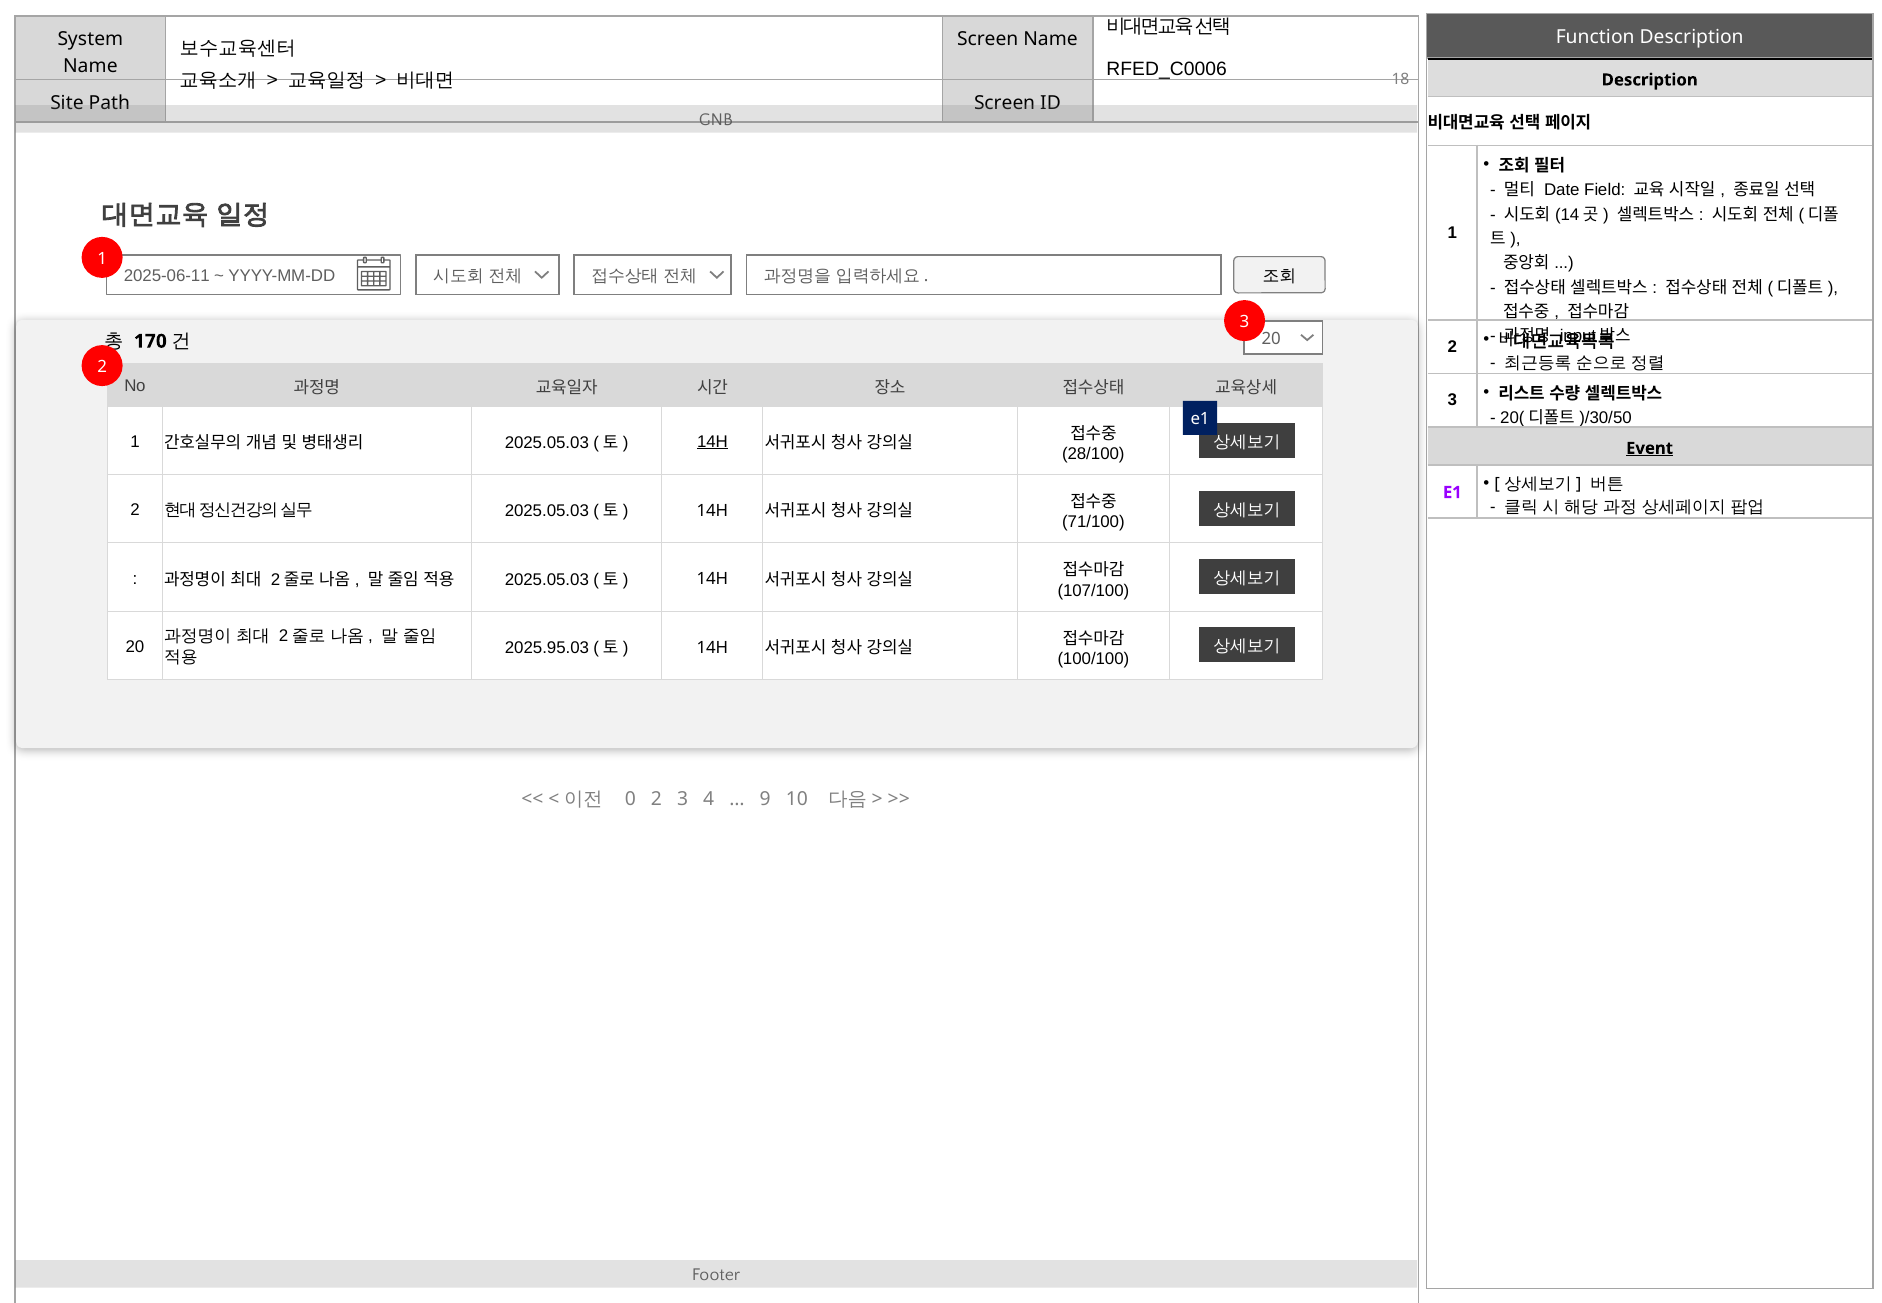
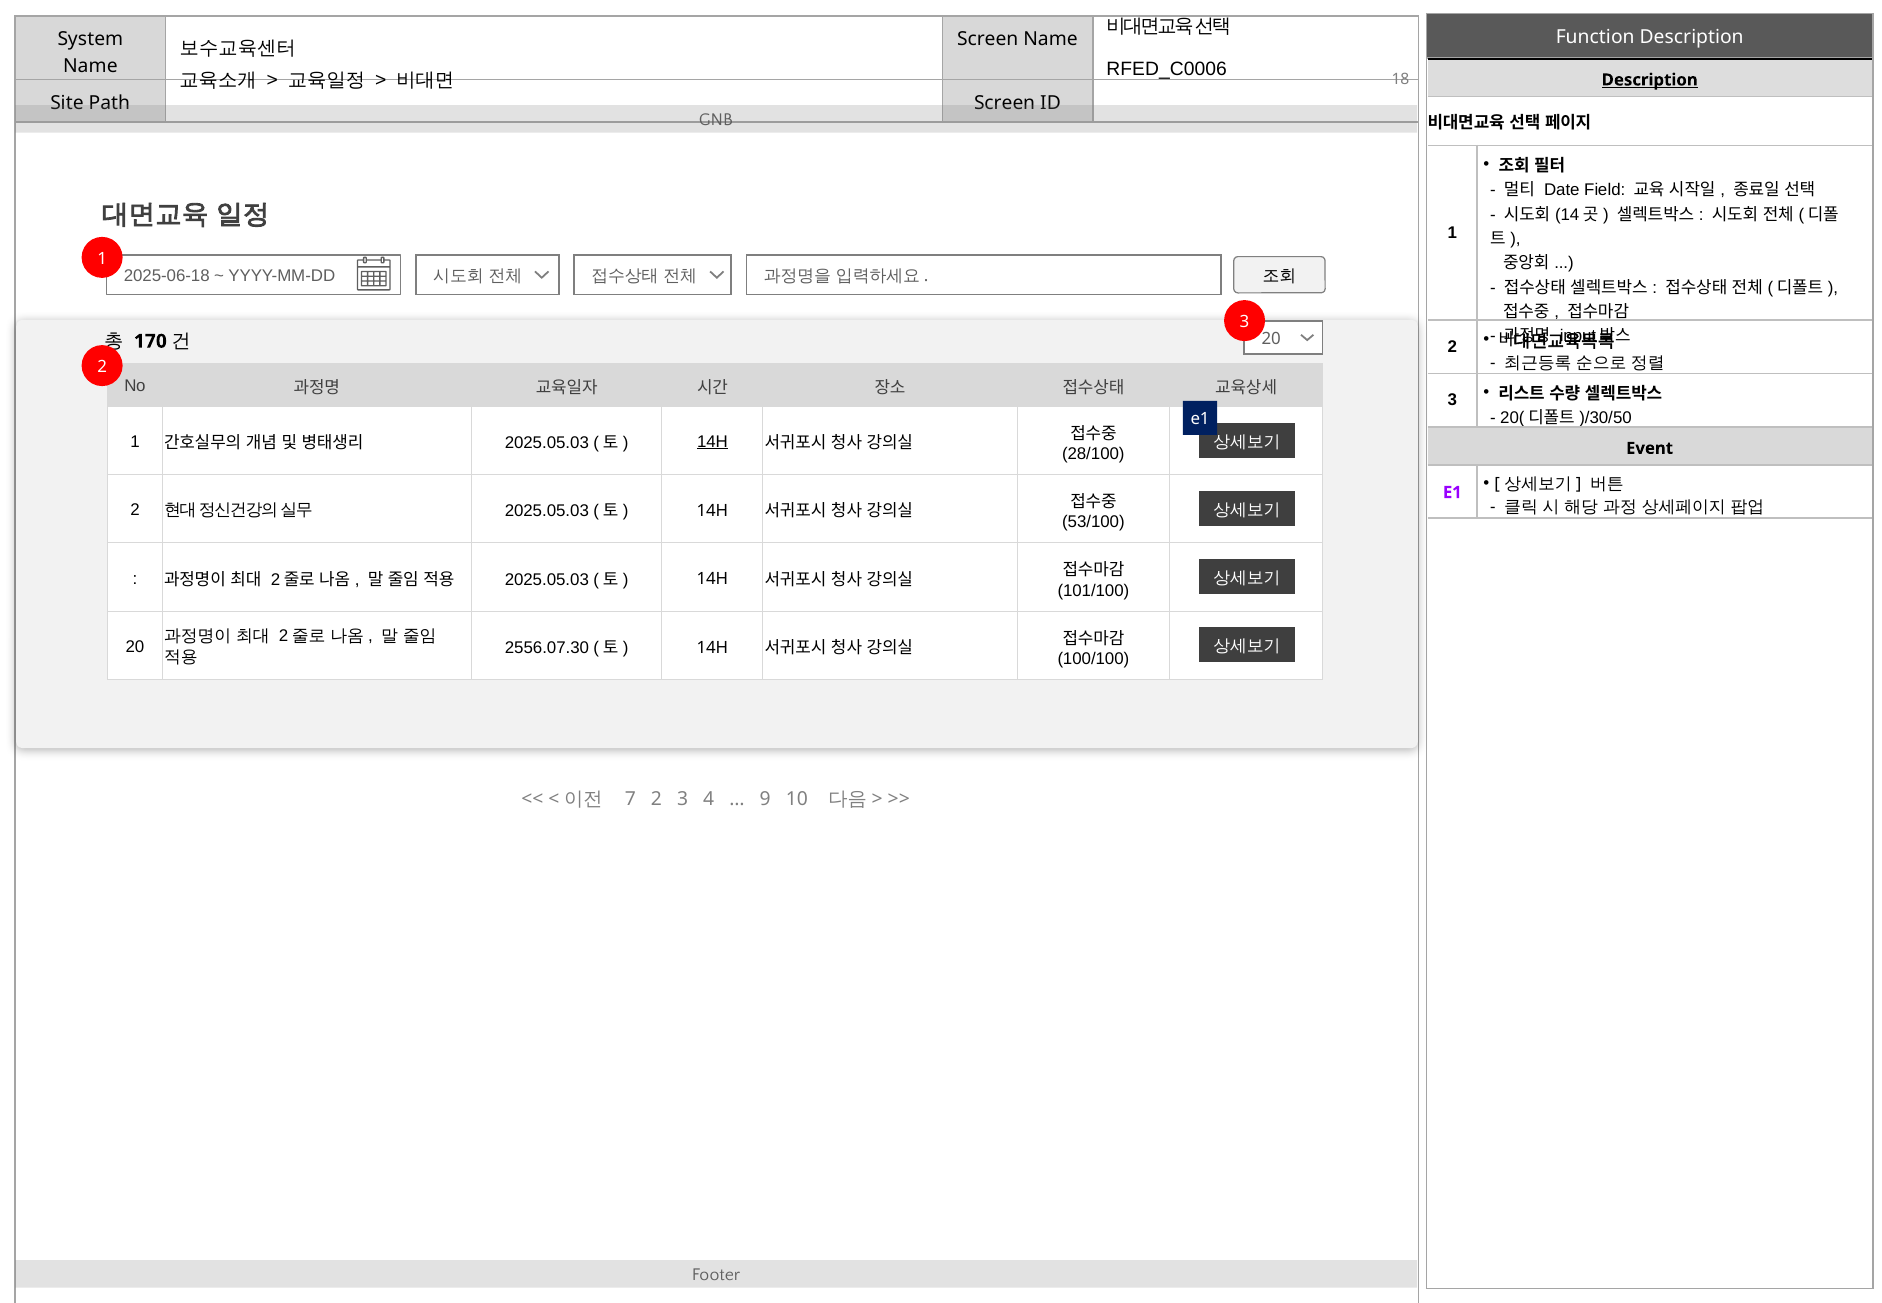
Description at (1650, 80) underline: none -> present
2025-06-11: 2025-06-11 -> 2025-06-18
Event underline: present -> none
71/100: 71/100 -> 53/100
107/100: 107/100 -> 101/100
2025.95.03: 2025.95.03 -> 2556.07.30
0: 0 -> 7
